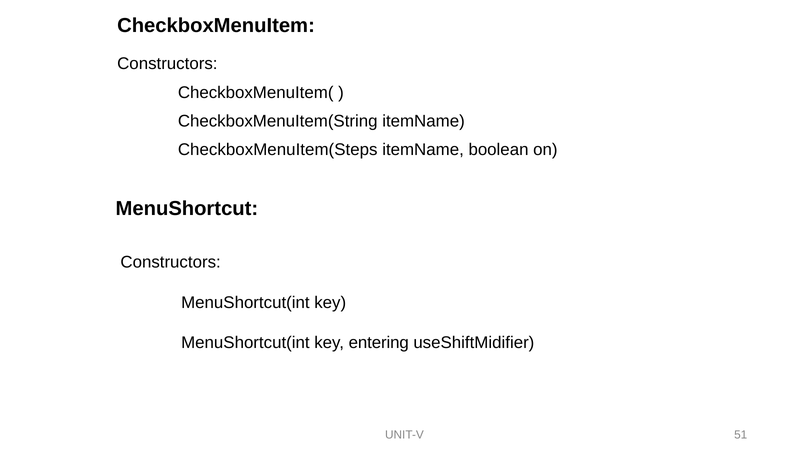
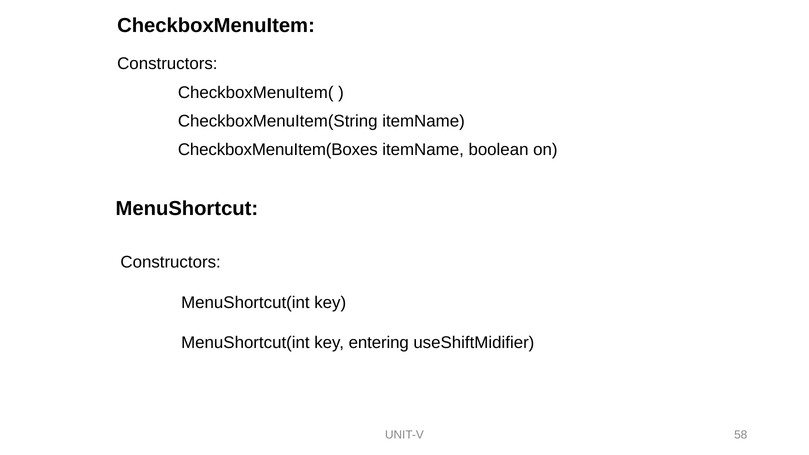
CheckboxMenuItem(Steps: CheckboxMenuItem(Steps -> CheckboxMenuItem(Boxes
51: 51 -> 58
